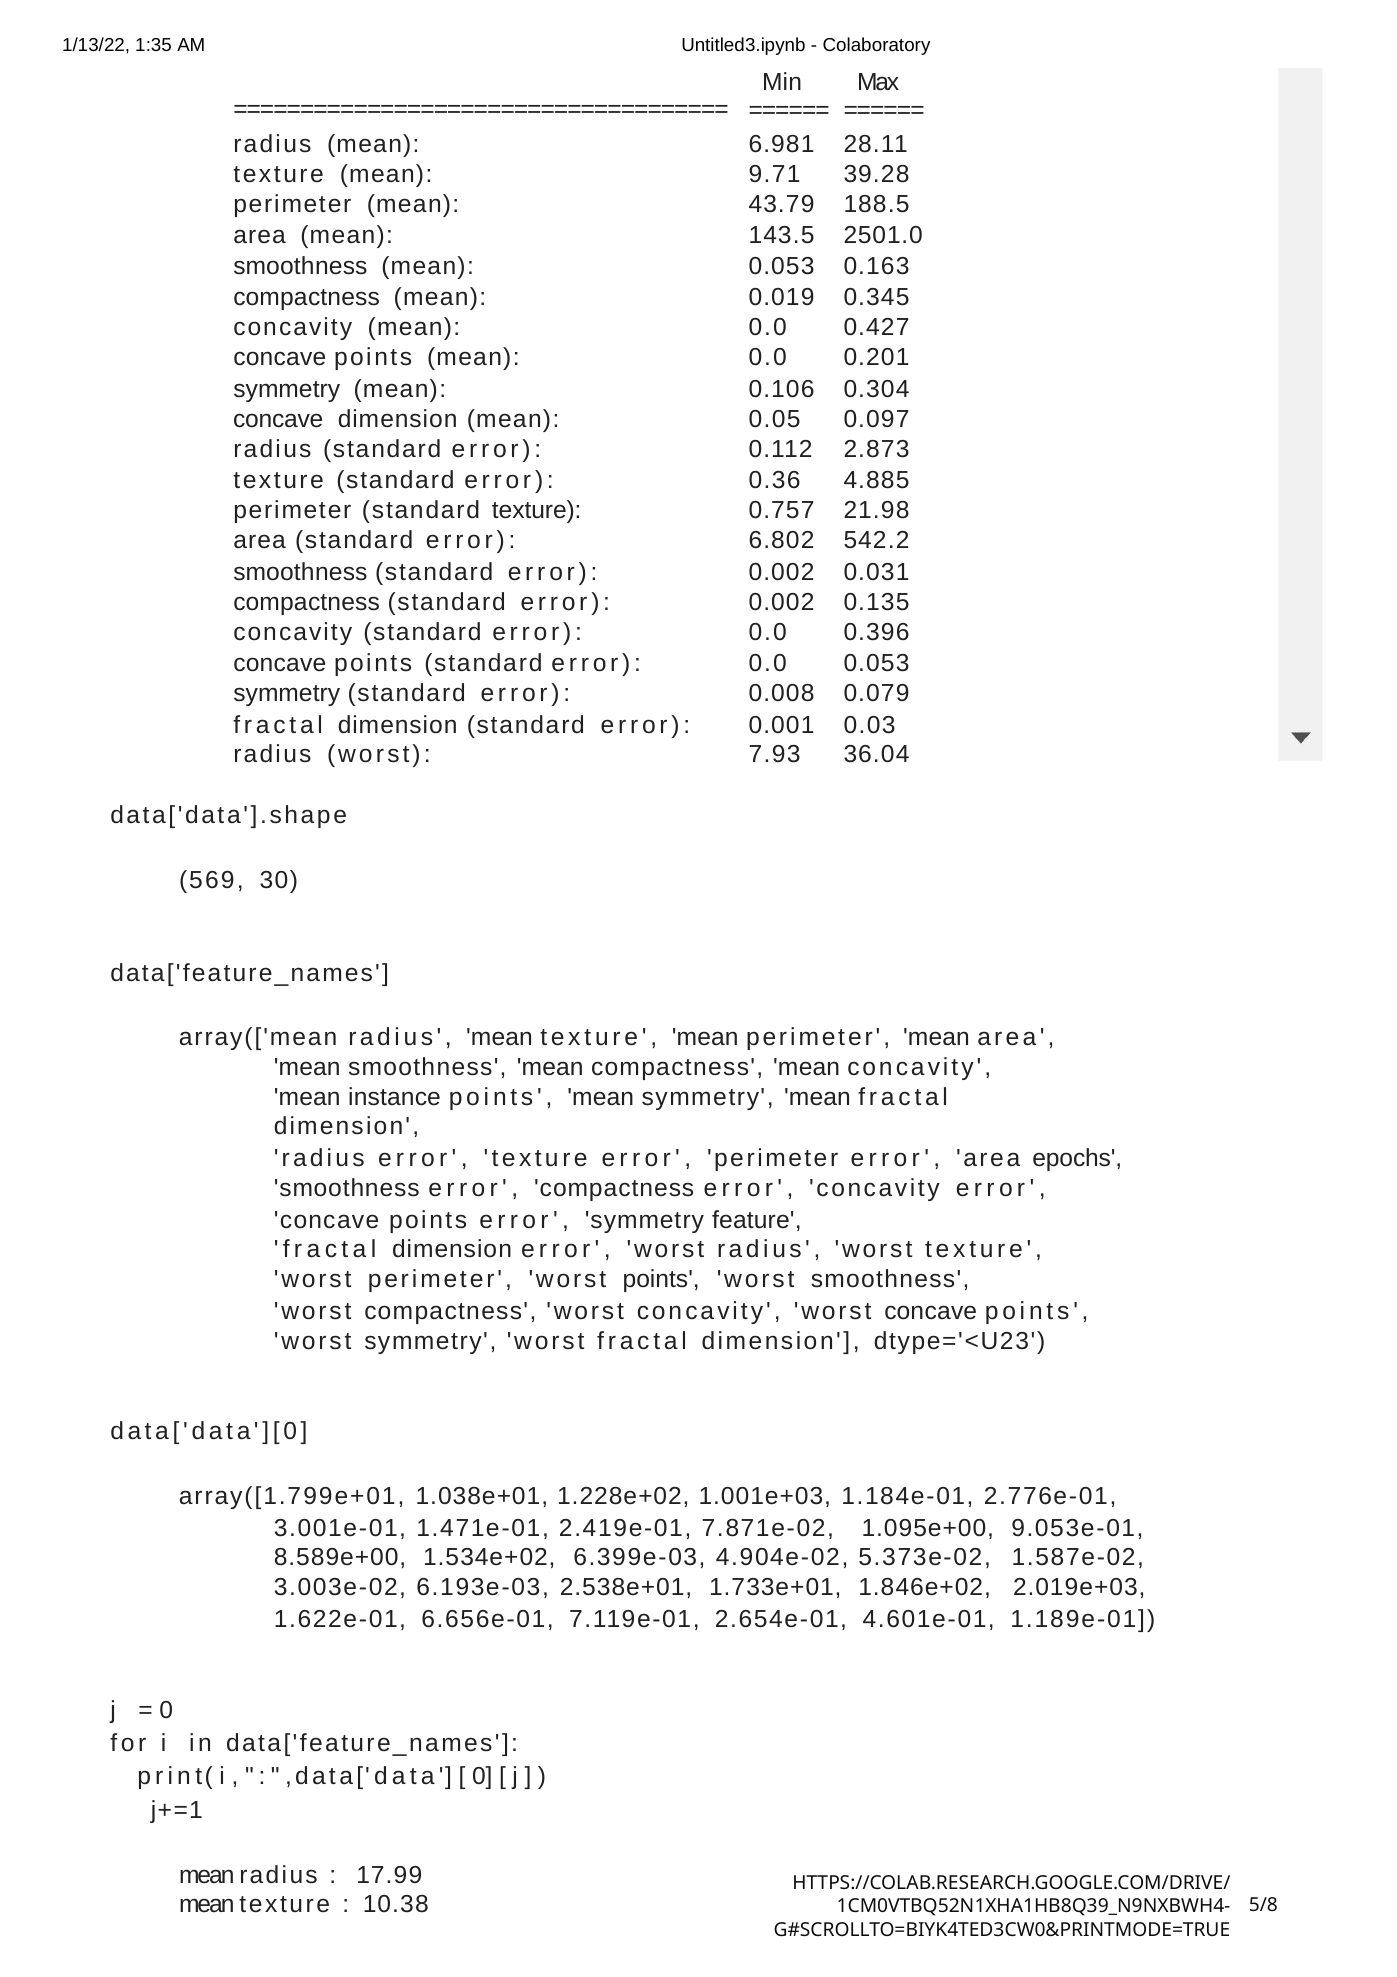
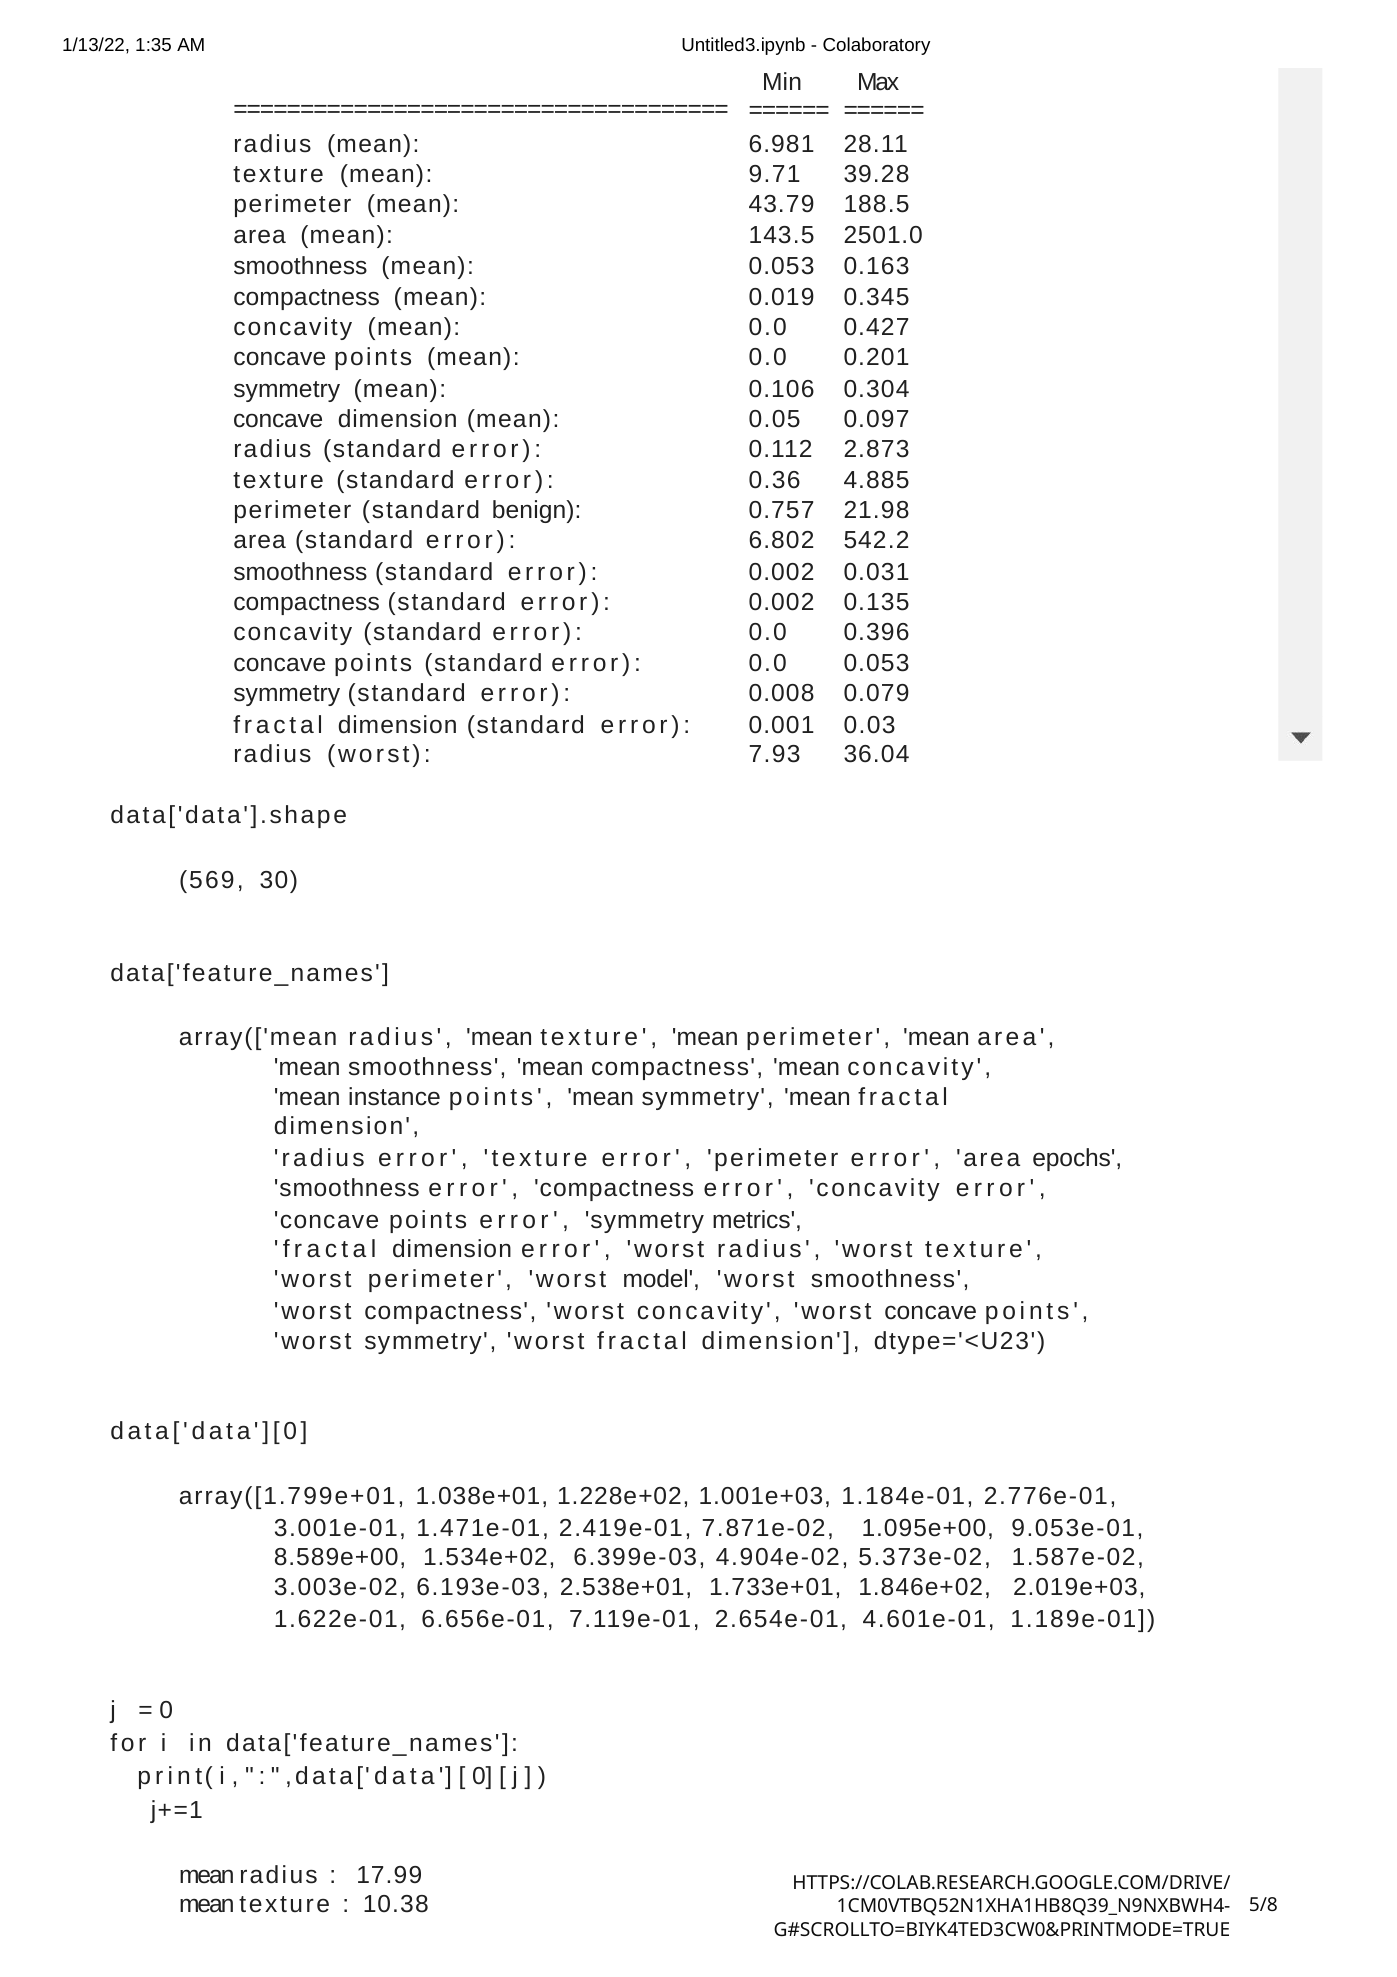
standard texture: texture -> benign
feature: feature -> metrics
worst points: points -> model
